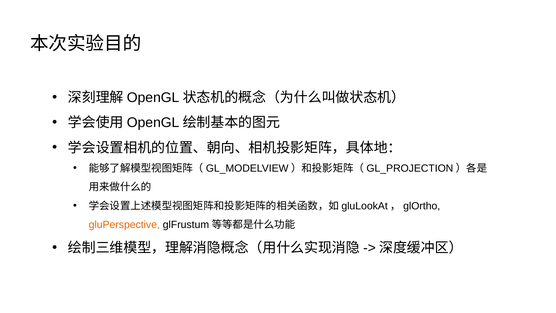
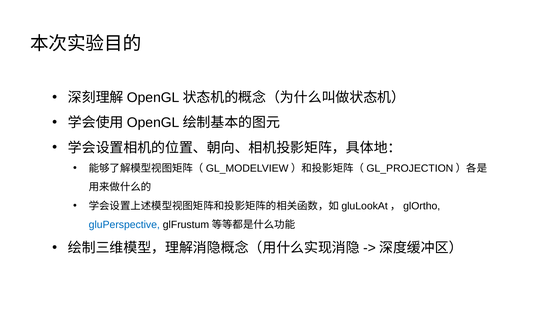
gluPerspective colour: orange -> blue
